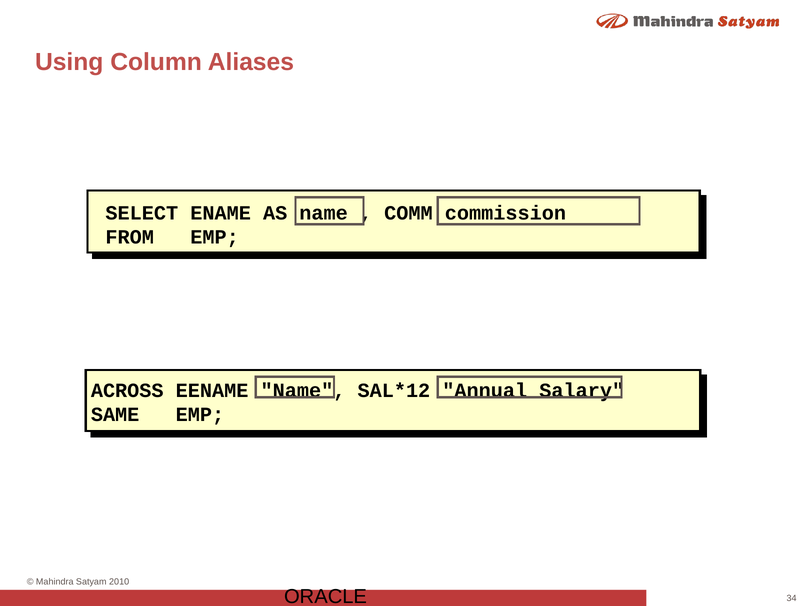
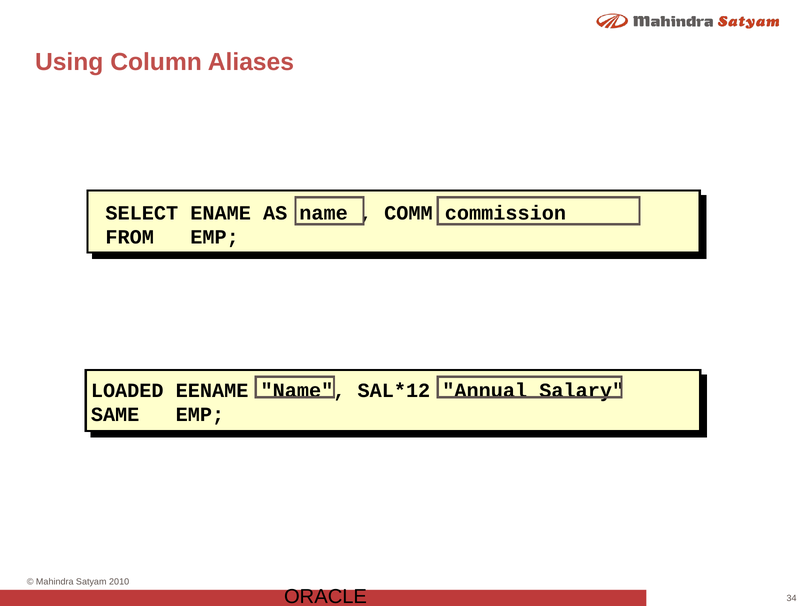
ACROSS: ACROSS -> LOADED
